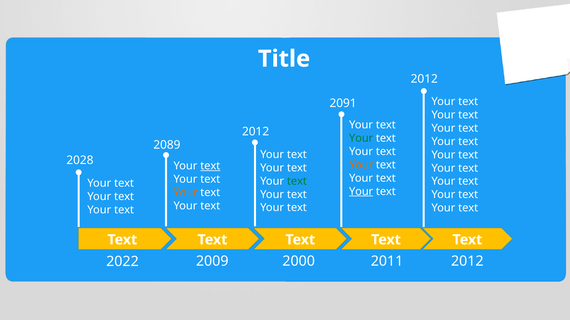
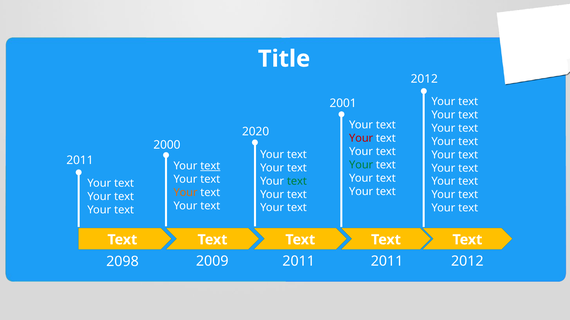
2091: 2091 -> 2001
2012 at (256, 132): 2012 -> 2020
Your at (361, 139) colour: green -> red
2089: 2089 -> 2000
2028 at (80, 161): 2028 -> 2011
Your at (361, 165) colour: orange -> green
Your at (361, 192) underline: present -> none
2009 2000: 2000 -> 2011
2022: 2022 -> 2098
